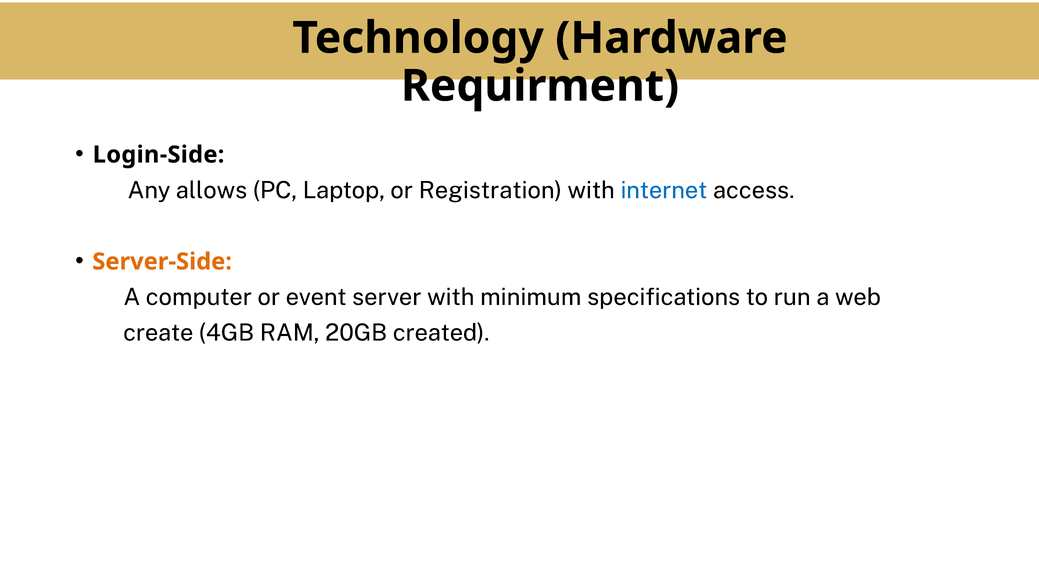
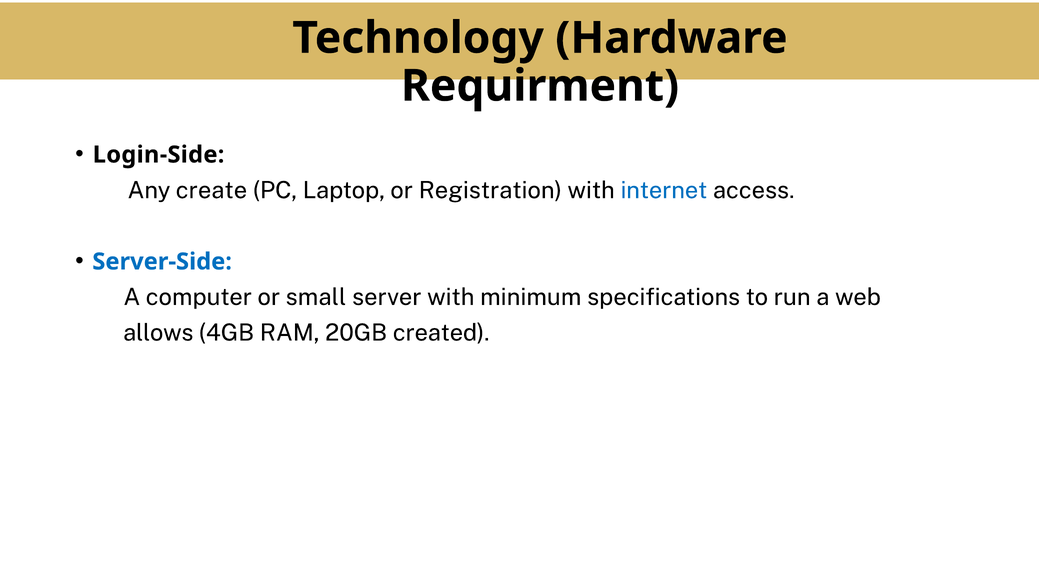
allows: allows -> create
Server-Side colour: orange -> blue
event: event -> small
create: create -> allows
